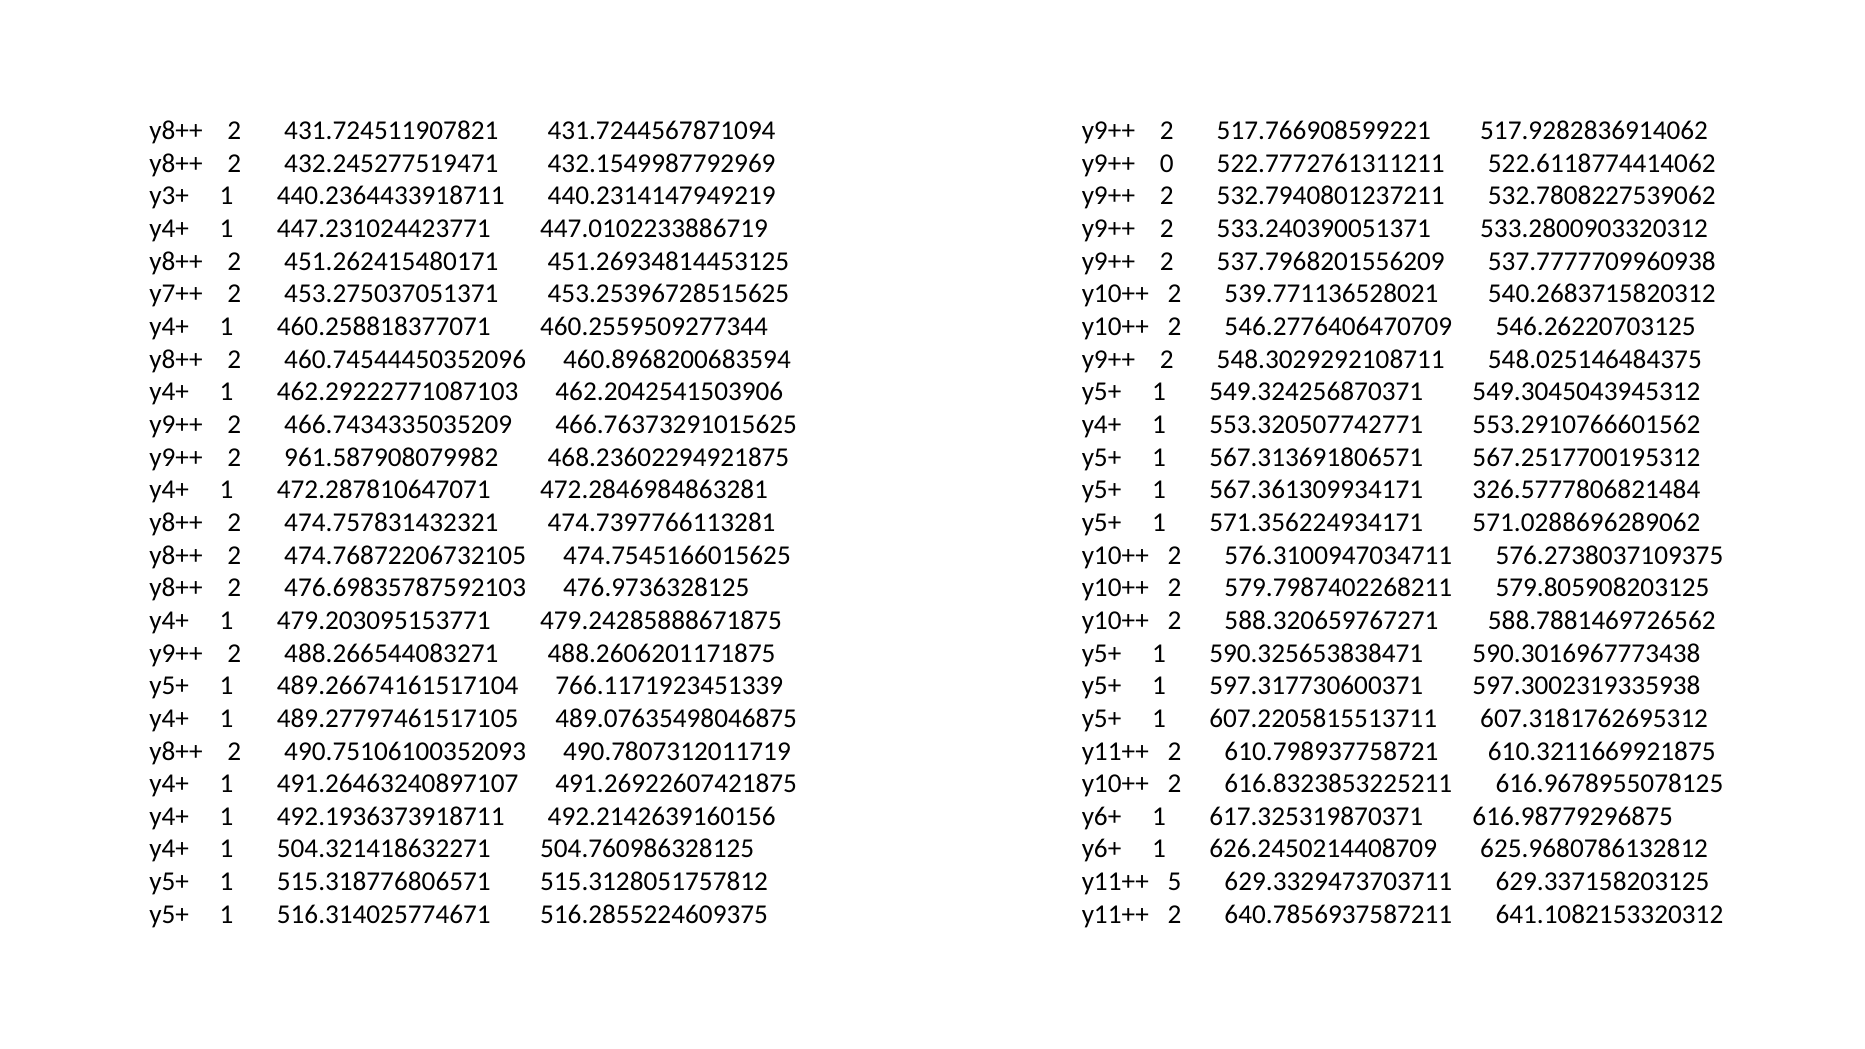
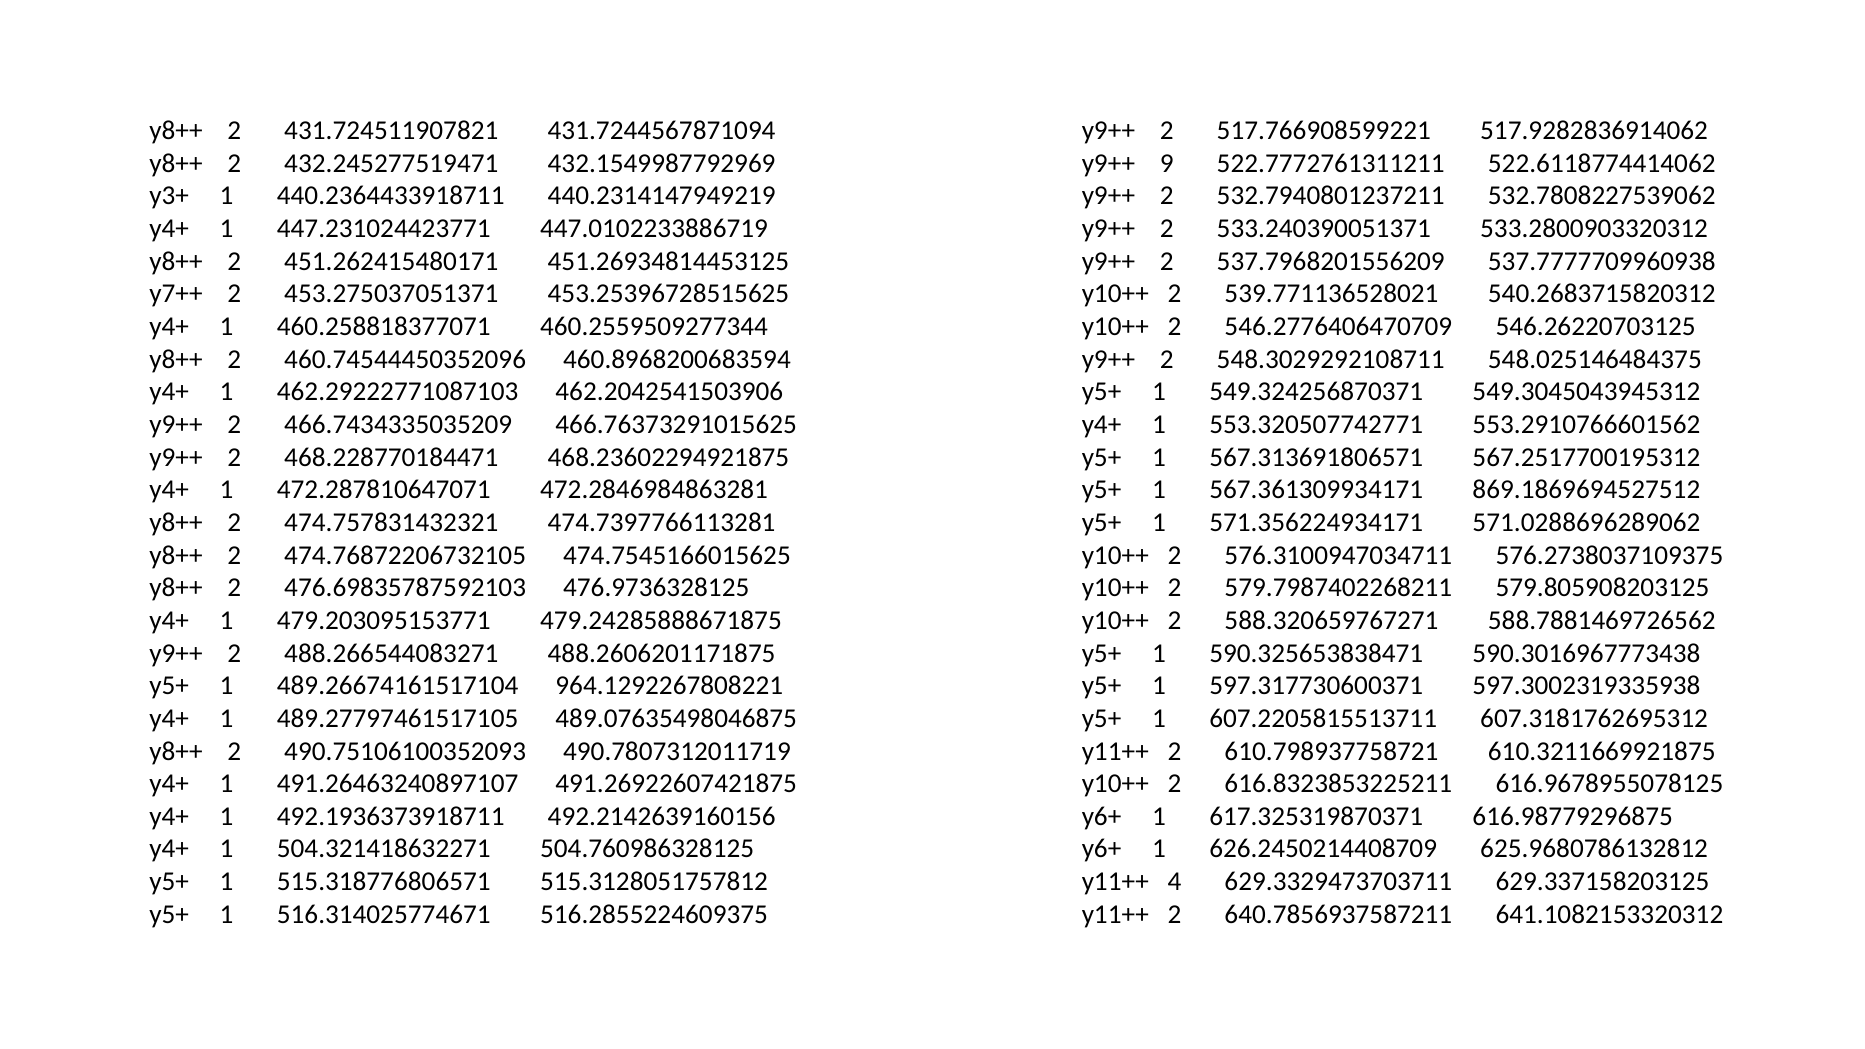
0: 0 -> 9
961.587908079982: 961.587908079982 -> 468.228770184471
326.5777806821484: 326.5777806821484 -> 869.1869694527512
766.1171923451339: 766.1171923451339 -> 964.1292267808221
5: 5 -> 4
